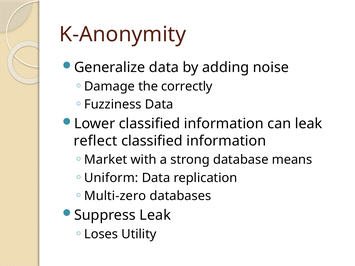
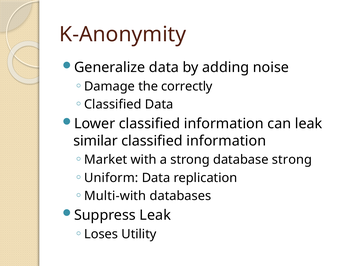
Fuzziness at (113, 105): Fuzziness -> Classified
reflect: reflect -> similar
database means: means -> strong
Multi-zero: Multi-zero -> Multi-with
